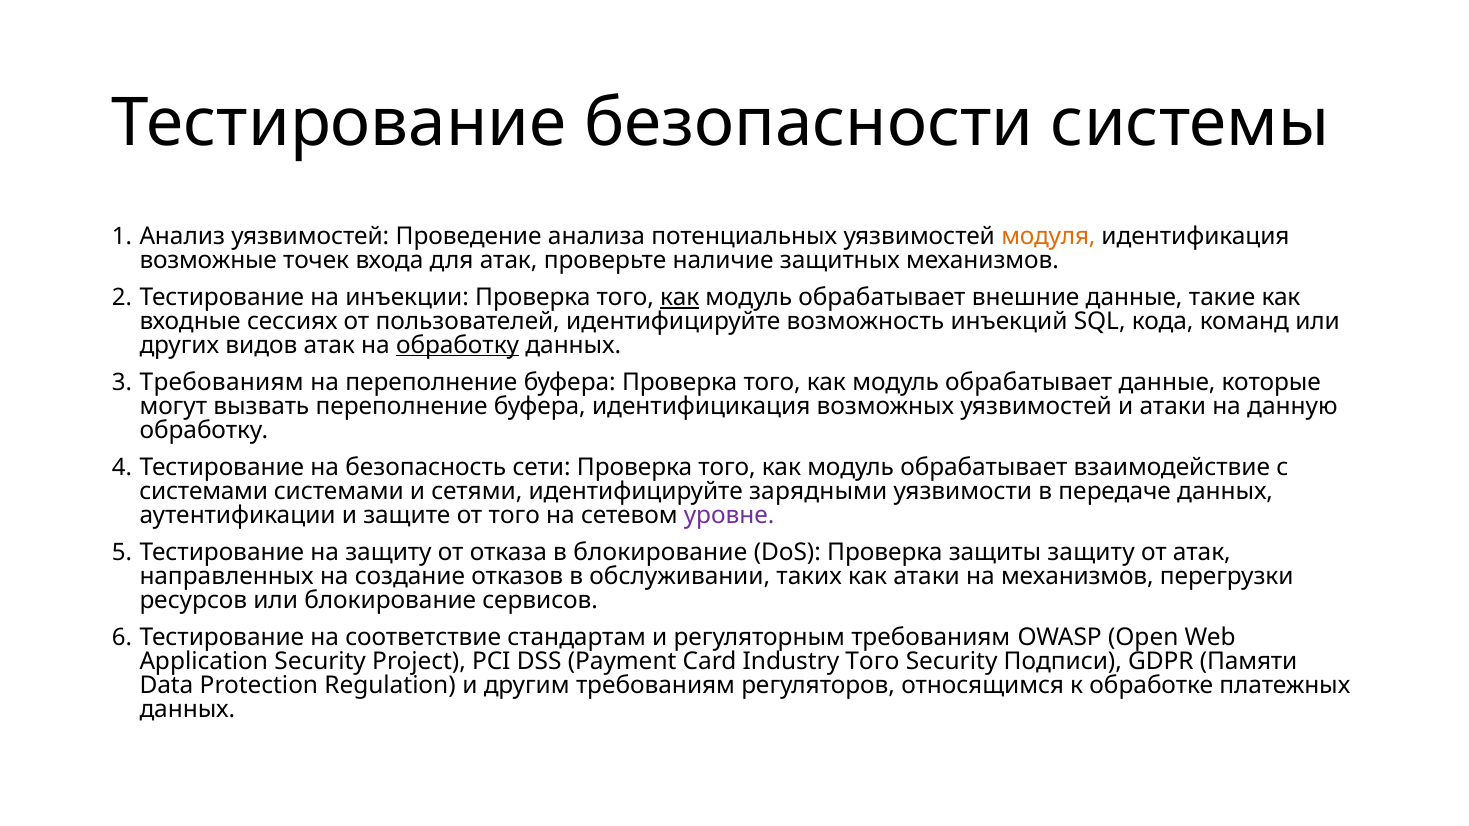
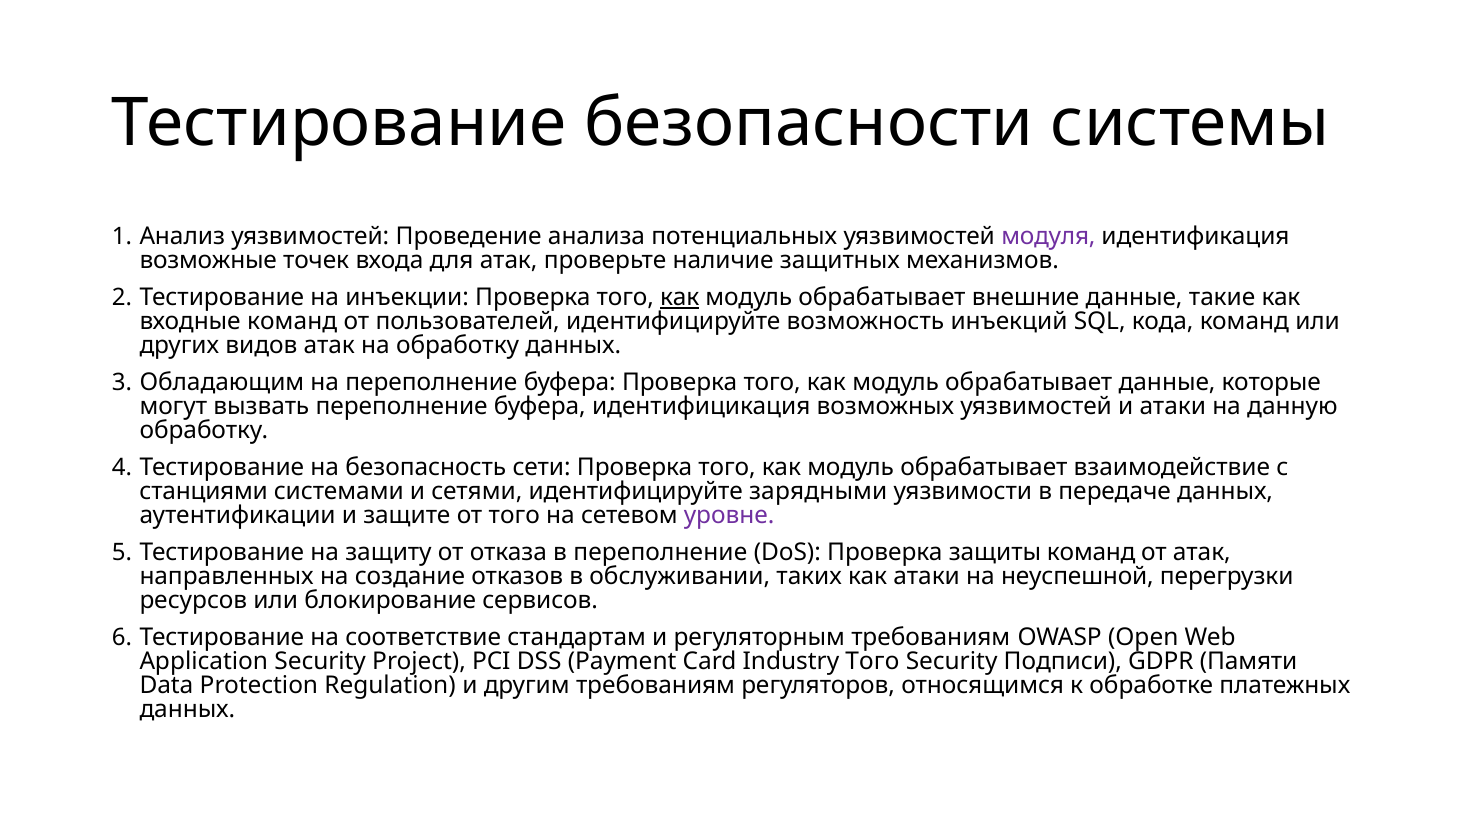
модуля colour: orange -> purple
входные сессиях: сессиях -> команд
обработку at (458, 345) underline: present -> none
Требованиям at (222, 383): Требованиям -> Обладающим
системами at (204, 492): системами -> станциями
в блокирование: блокирование -> переполнение
защиты защиту: защиту -> команд
на механизмов: механизмов -> неуспешной
